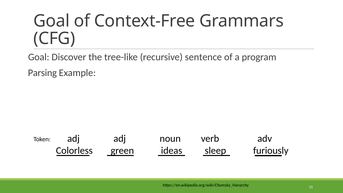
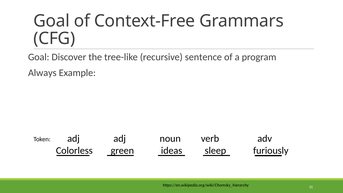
Parsing: Parsing -> Always
